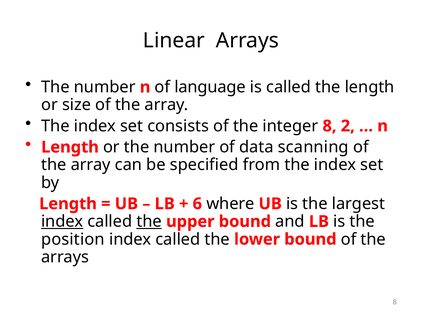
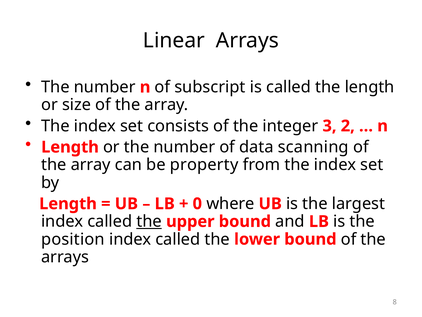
language: language -> subscript
integer 8: 8 -> 3
specified: specified -> property
6: 6 -> 0
index at (62, 221) underline: present -> none
